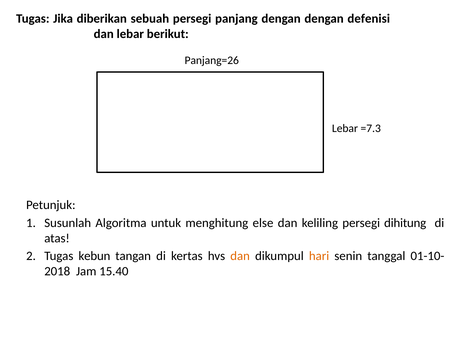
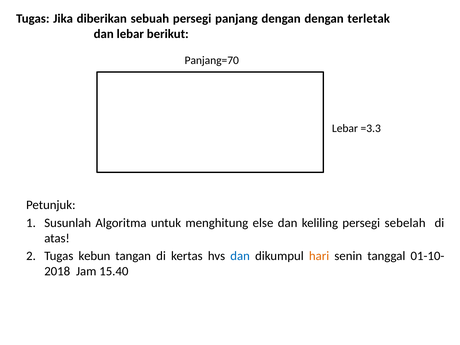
defenisi: defenisi -> terletak
Panjang=26: Panjang=26 -> Panjang=70
=7.3: =7.3 -> =3.3
dihitung: dihitung -> sebelah
dan at (240, 256) colour: orange -> blue
